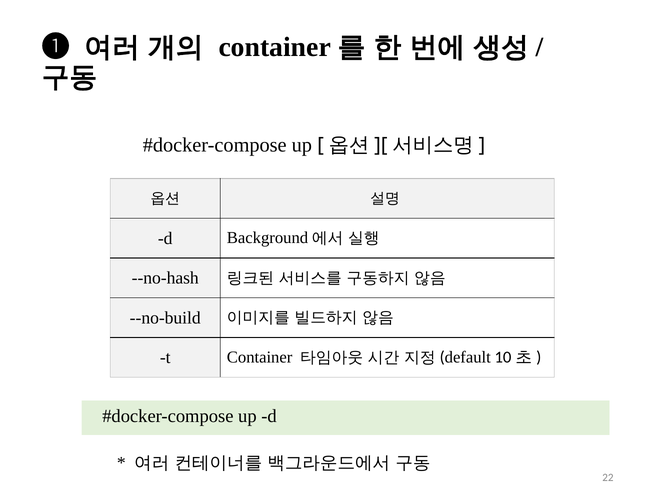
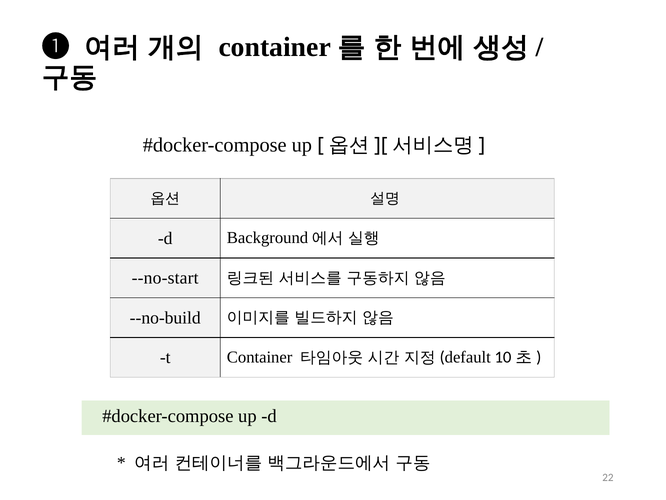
--no-hash: --no-hash -> --no-start
